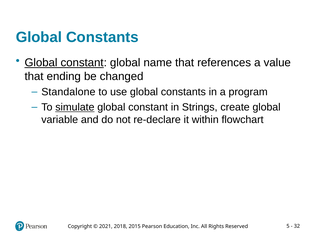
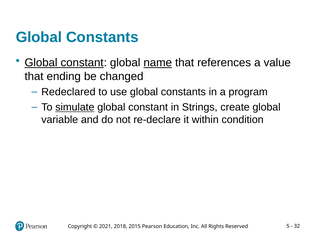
name underline: none -> present
Standalone: Standalone -> Redeclared
flowchart: flowchart -> condition
